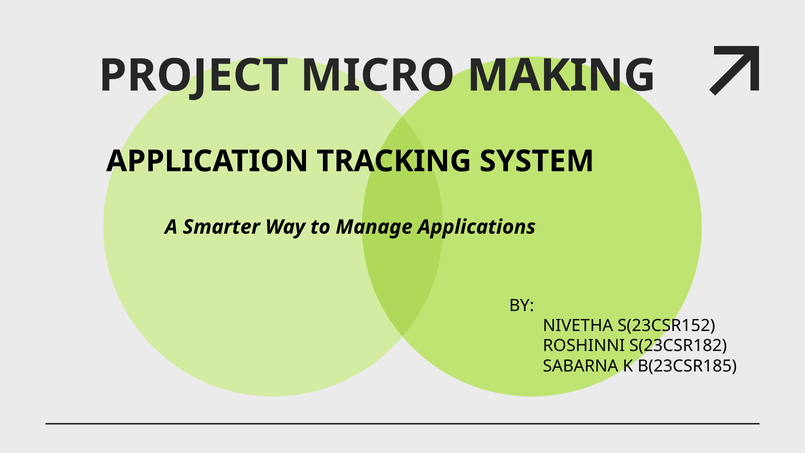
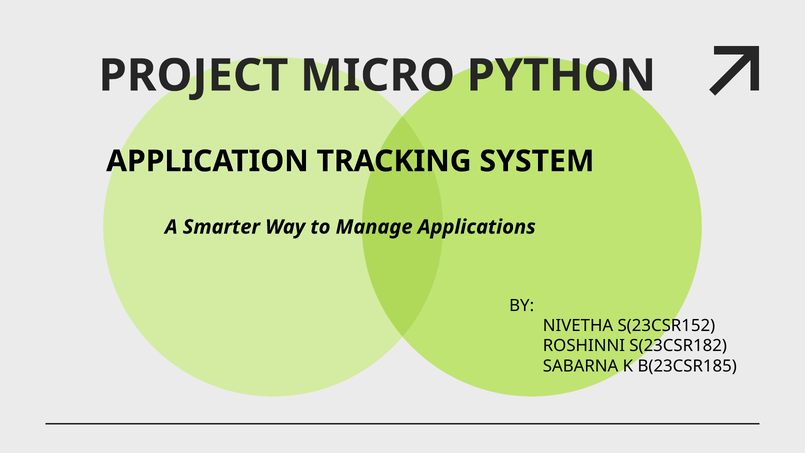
MAKING: MAKING -> PYTHON
